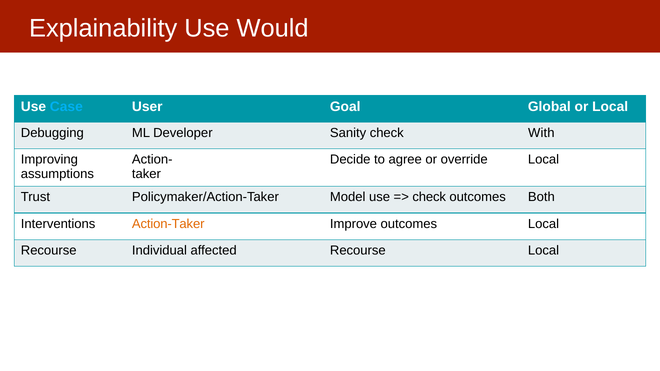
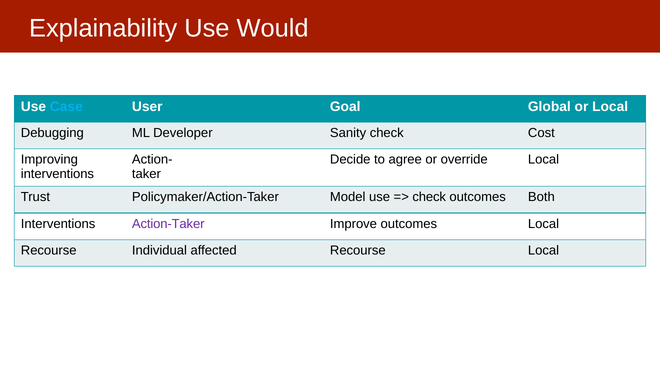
With: With -> Cost
assumptions at (57, 174): assumptions -> interventions
Action-Taker colour: orange -> purple
